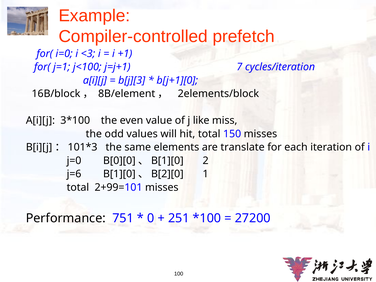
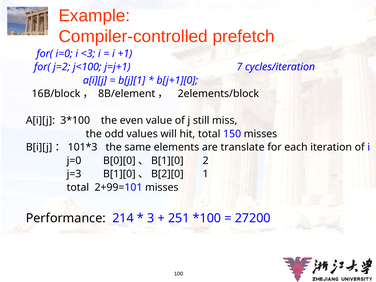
j=1: j=1 -> j=2
b[j][3: b[j][3 -> b[j][1
like: like -> still
j=6: j=6 -> j=3
751: 751 -> 214
0: 0 -> 3
